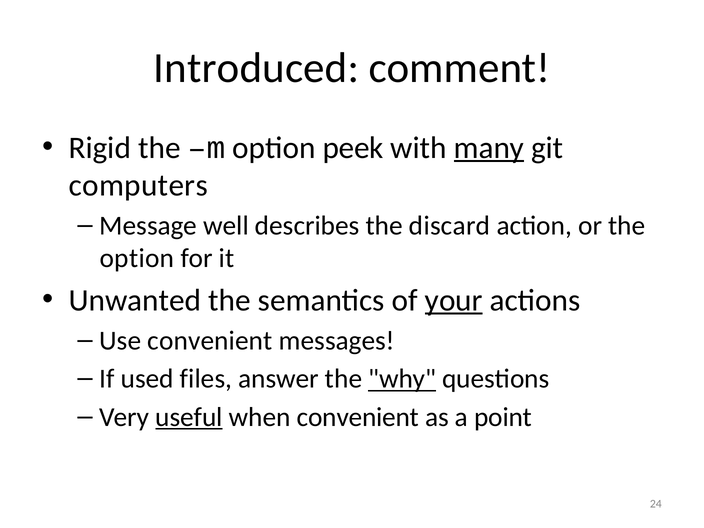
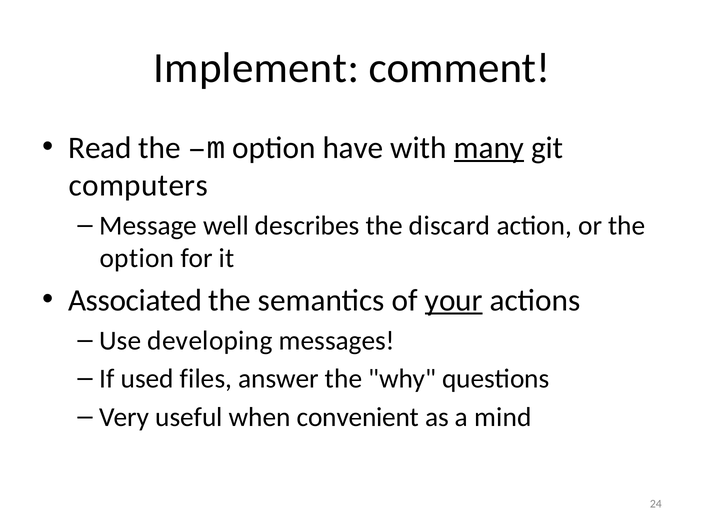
Introduced: Introduced -> Implement
Rigid: Rigid -> Read
peek: peek -> have
Unwanted: Unwanted -> Associated
Use convenient: convenient -> developing
why underline: present -> none
useful underline: present -> none
point: point -> mind
